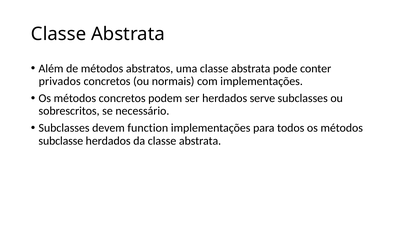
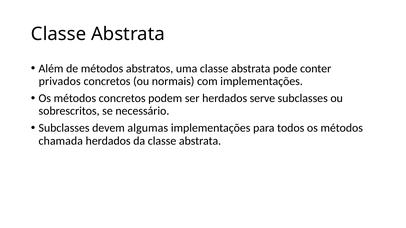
function: function -> algumas
subclasse: subclasse -> chamada
